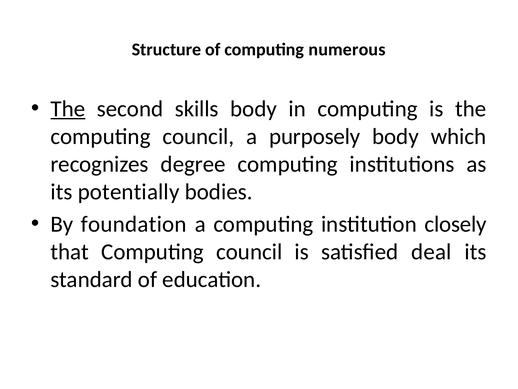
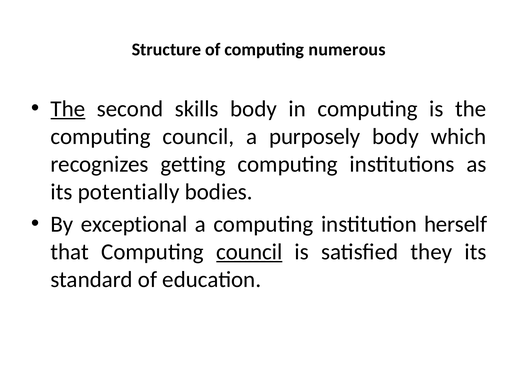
degree: degree -> getting
foundation: foundation -> exceptional
closely: closely -> herself
council at (249, 251) underline: none -> present
deal: deal -> they
